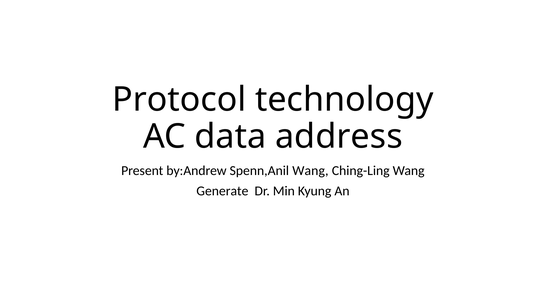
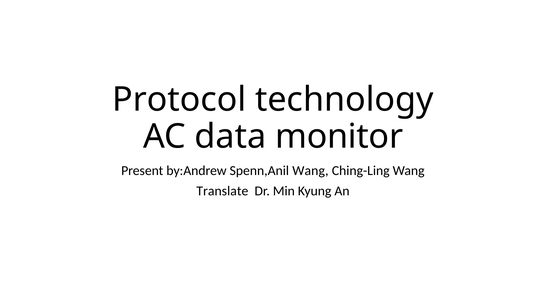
address: address -> monitor
Generate: Generate -> Translate
